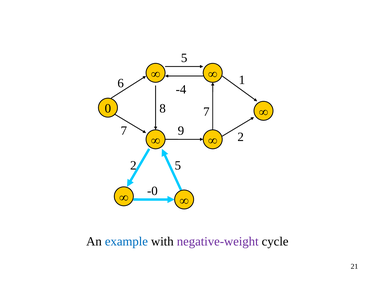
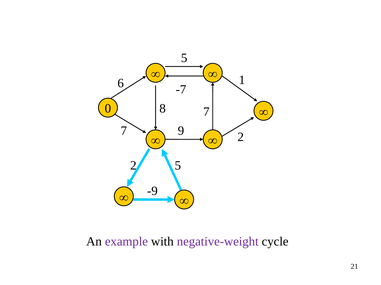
-4: -4 -> -7
-0: -0 -> -9
example colour: blue -> purple
